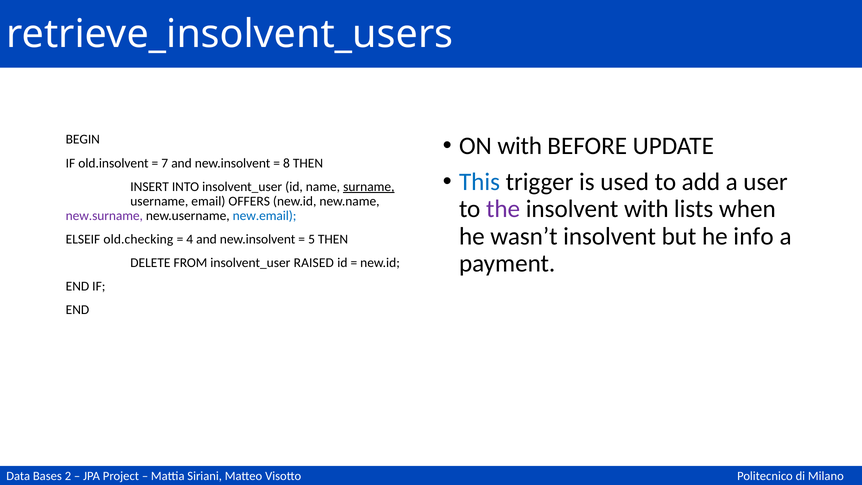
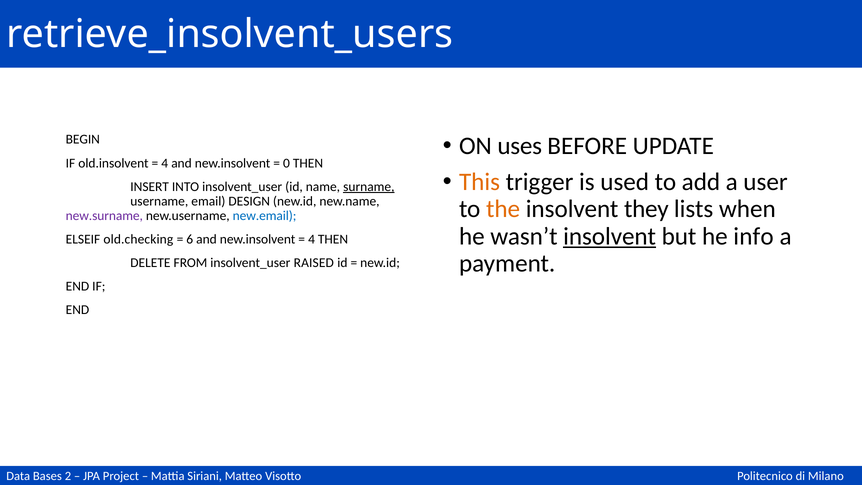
ON with: with -> uses
7 at (165, 163): 7 -> 4
8: 8 -> 0
This colour: blue -> orange
OFFERS: OFFERS -> DESIGN
the colour: purple -> orange
insolvent with: with -> they
insolvent at (610, 236) underline: none -> present
4: 4 -> 6
5 at (312, 239): 5 -> 4
